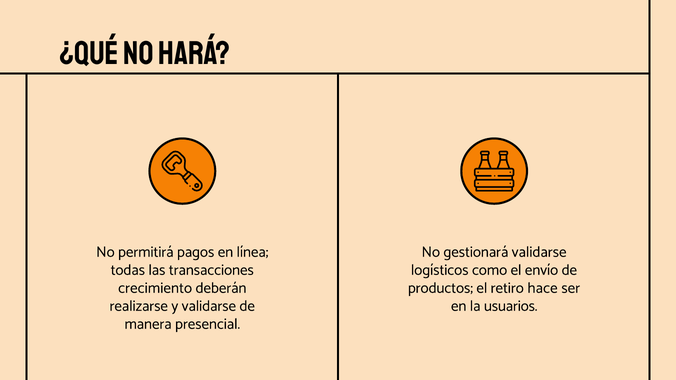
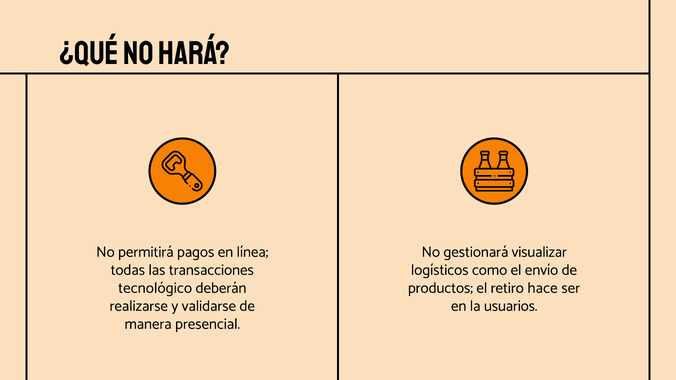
gestionará validarse: validarse -> visualizar
crecimiento: crecimiento -> tecnológico
